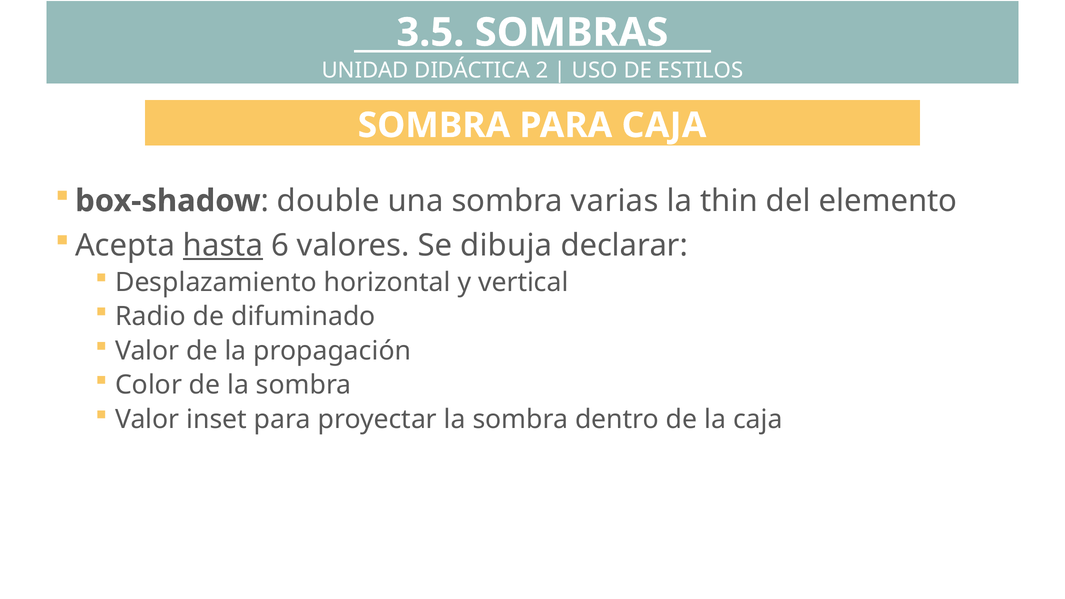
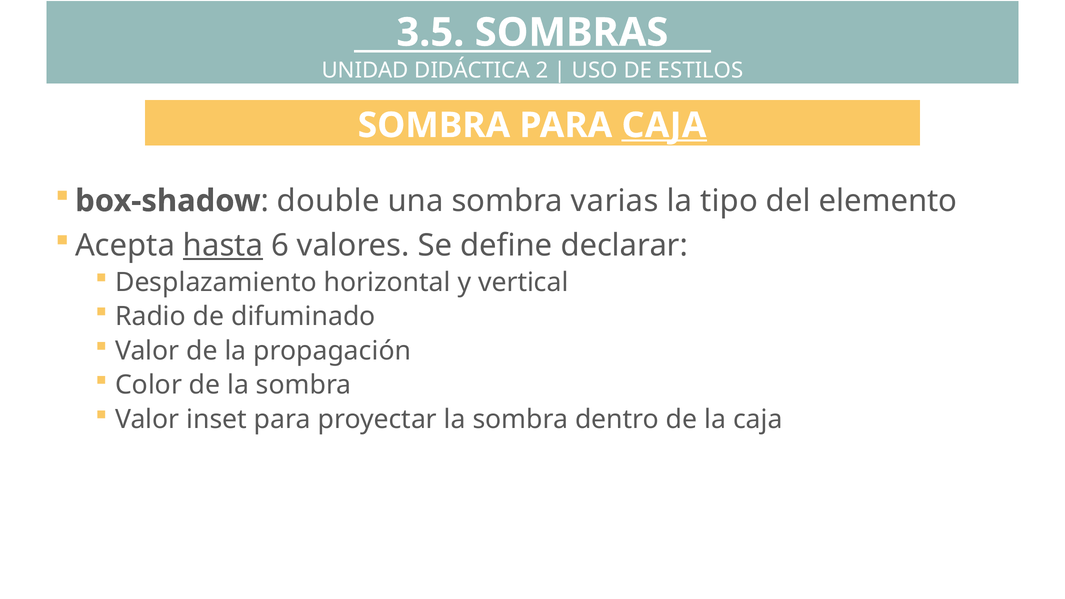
CAJA at (664, 125) underline: none -> present
thin: thin -> tipo
dibuja: dibuja -> define
